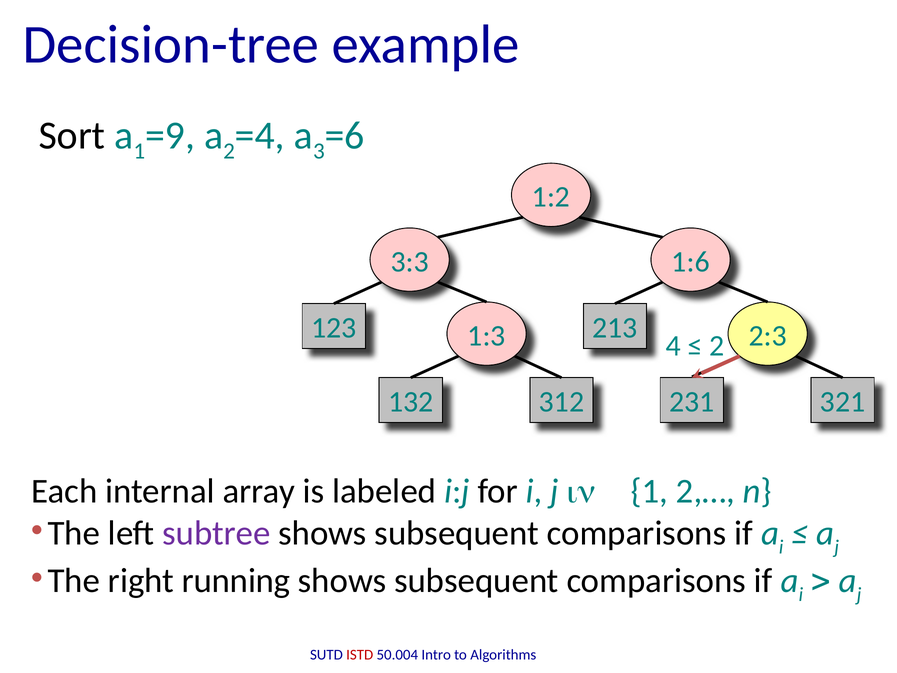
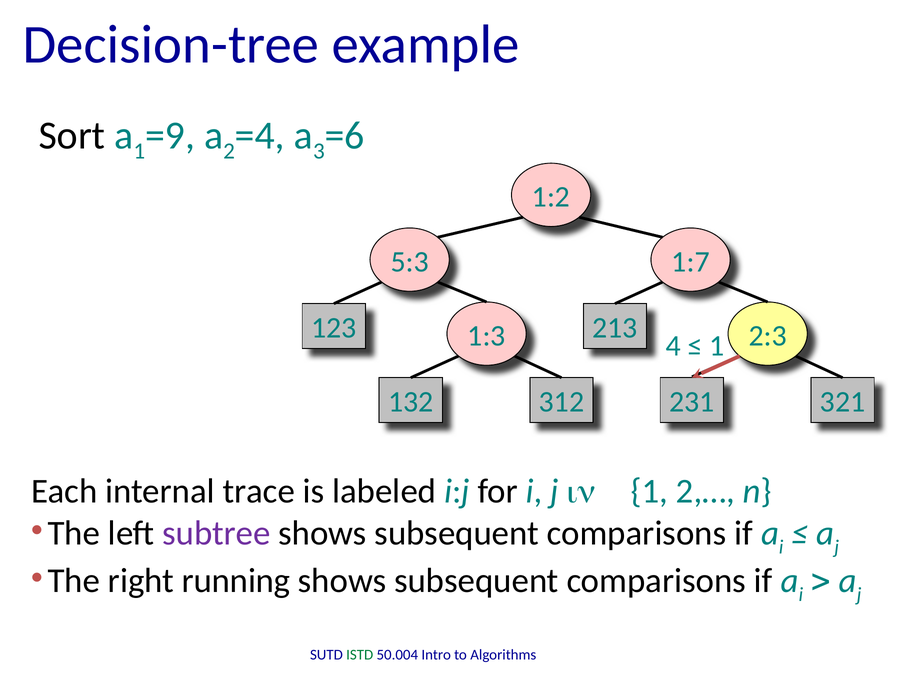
3:3: 3:3 -> 5:3
1:6: 1:6 -> 1:7
2 at (717, 346): 2 -> 1
array: array -> trace
ISTD colour: red -> green
